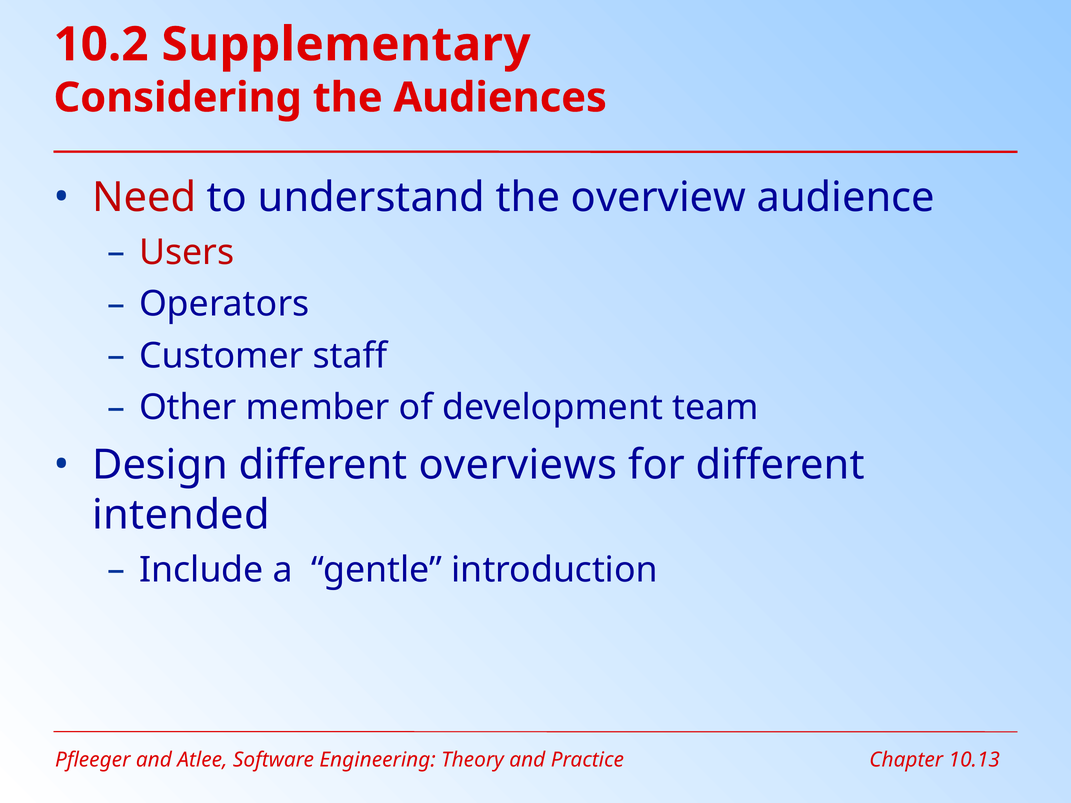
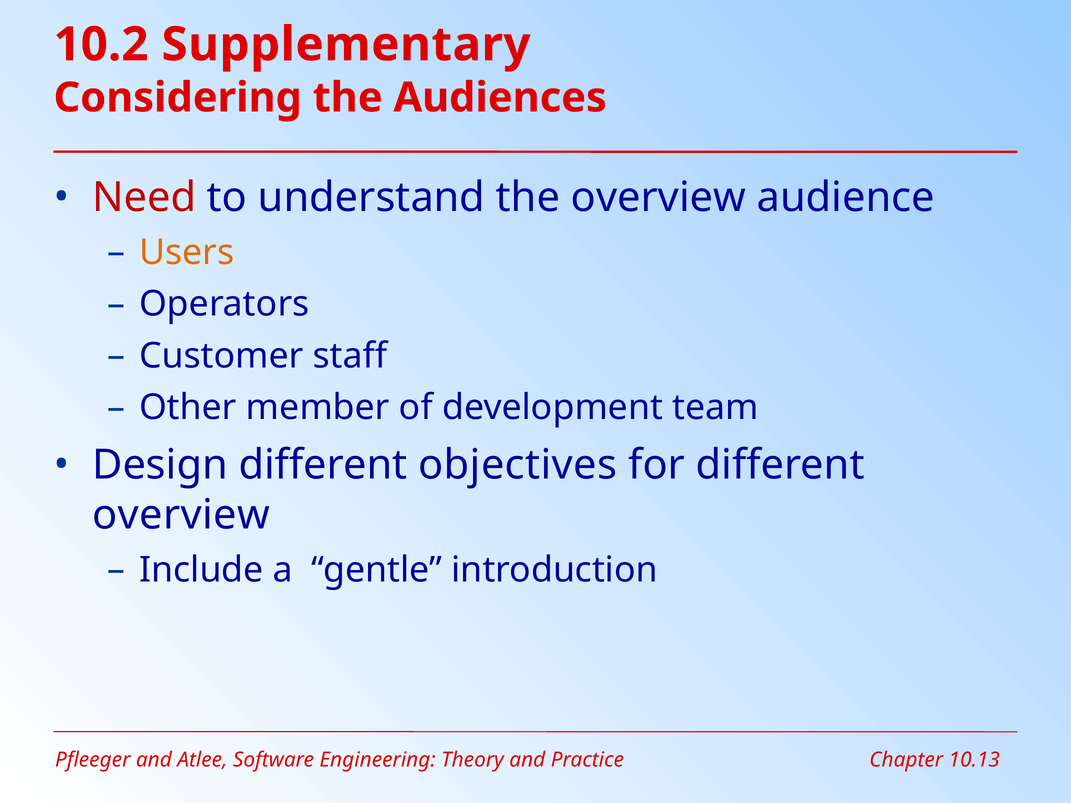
Users colour: red -> orange
overviews: overviews -> objectives
intended at (181, 515): intended -> overview
